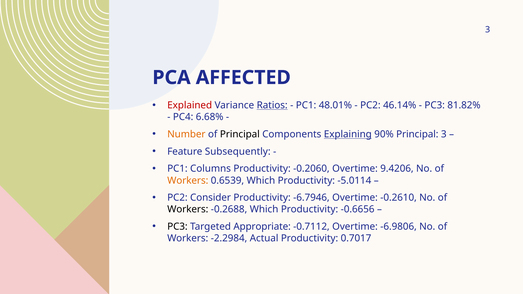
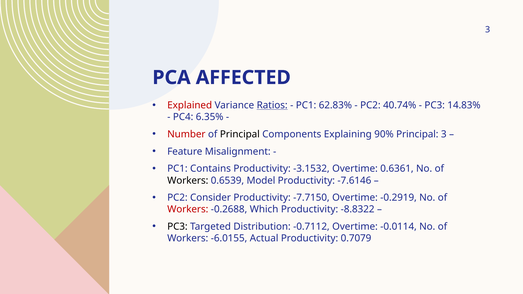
48.01%: 48.01% -> 62.83%
46.14%: 46.14% -> 40.74%
81.82%: 81.82% -> 14.83%
6.68%: 6.68% -> 6.35%
Number colour: orange -> red
Explaining underline: present -> none
Subsequently: Subsequently -> Misalignment
Columns: Columns -> Contains
-0.2060: -0.2060 -> -3.1532
9.4206: 9.4206 -> 0.6361
Workers at (188, 181) colour: orange -> black
0.6539 Which: Which -> Model
-5.0114: -5.0114 -> -7.6146
-6.7946: -6.7946 -> -7.7150
-0.2610: -0.2610 -> -0.2919
Workers at (188, 210) colour: black -> red
-0.6656: -0.6656 -> -8.8322
Appropriate: Appropriate -> Distribution
-6.9806: -6.9806 -> -0.0114
-2.2984: -2.2984 -> -6.0155
0.7017: 0.7017 -> 0.7079
